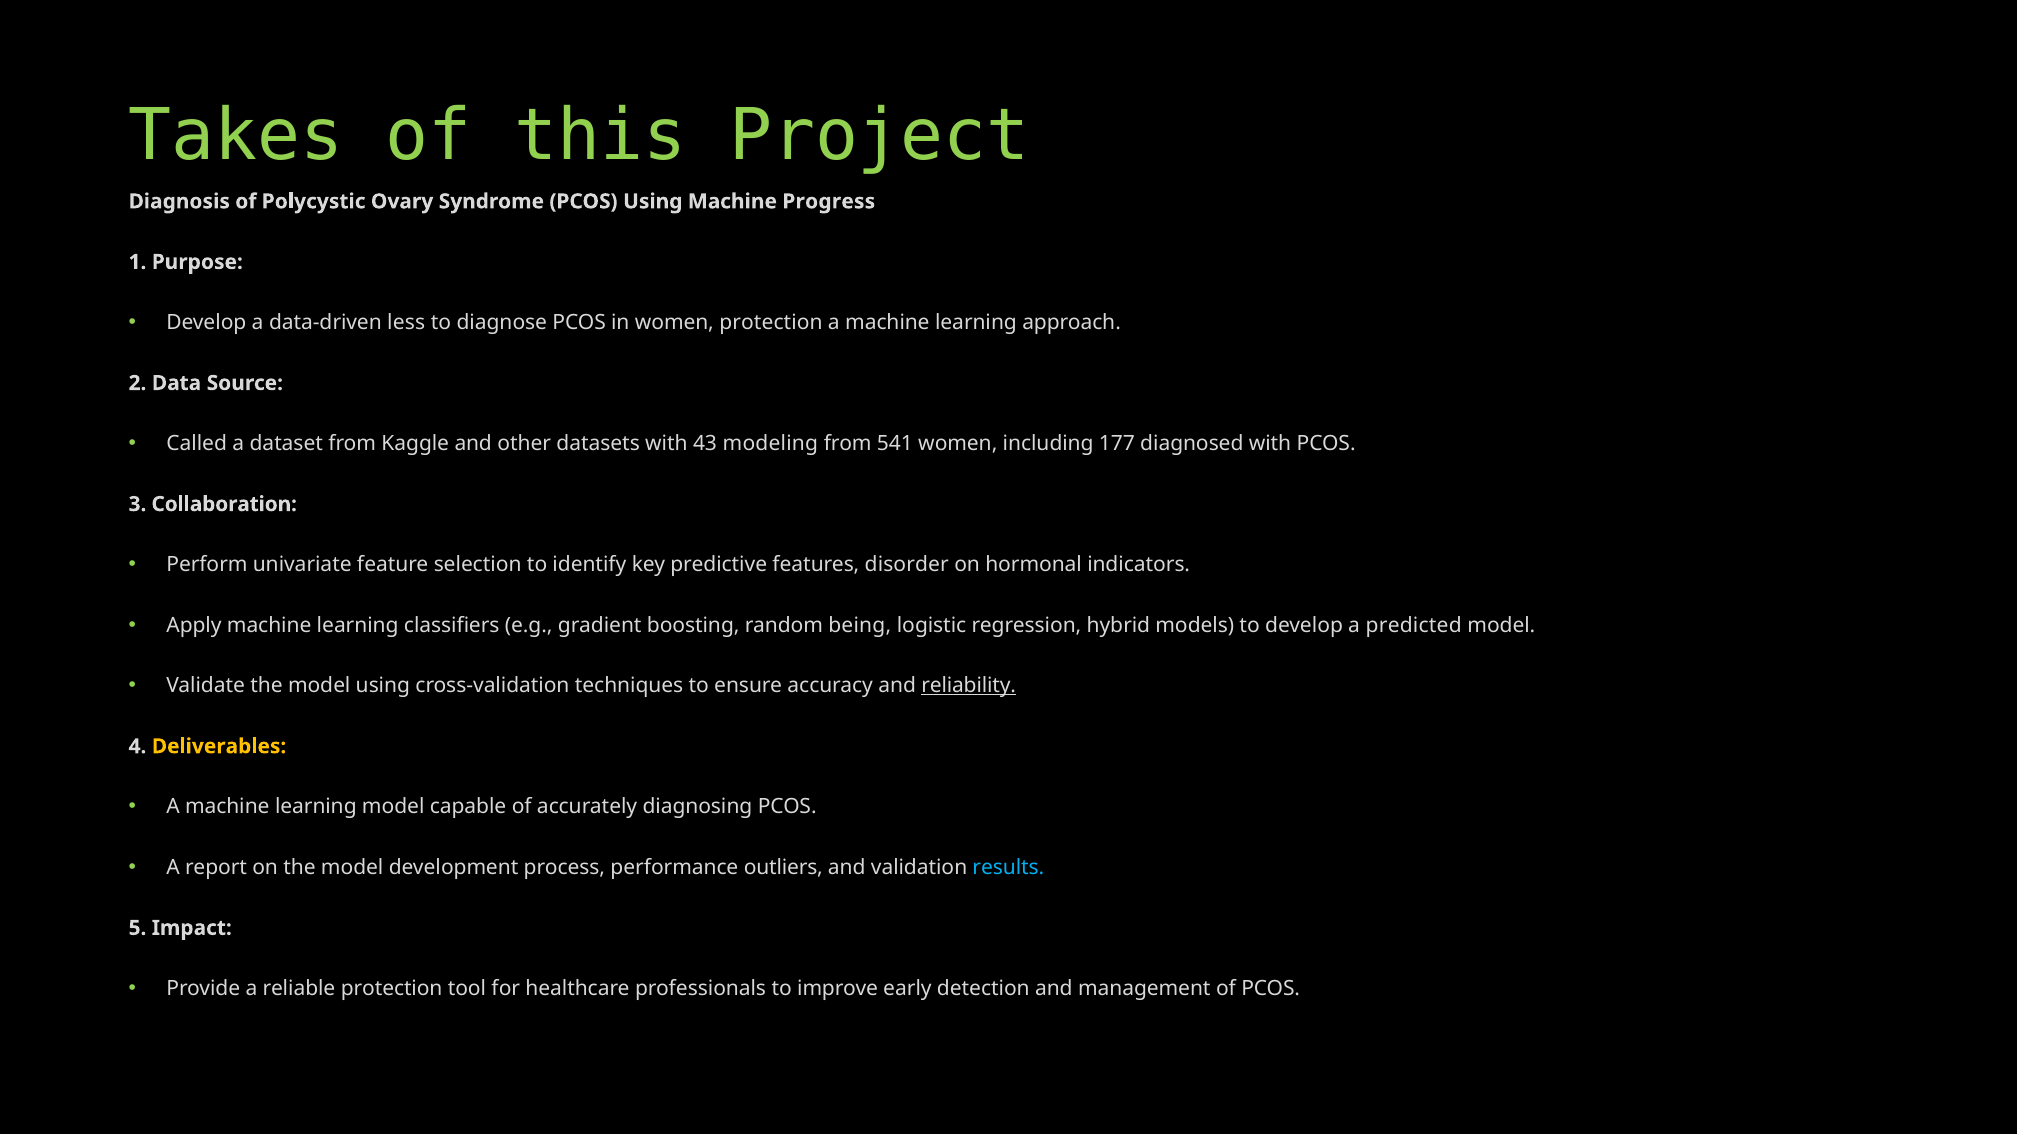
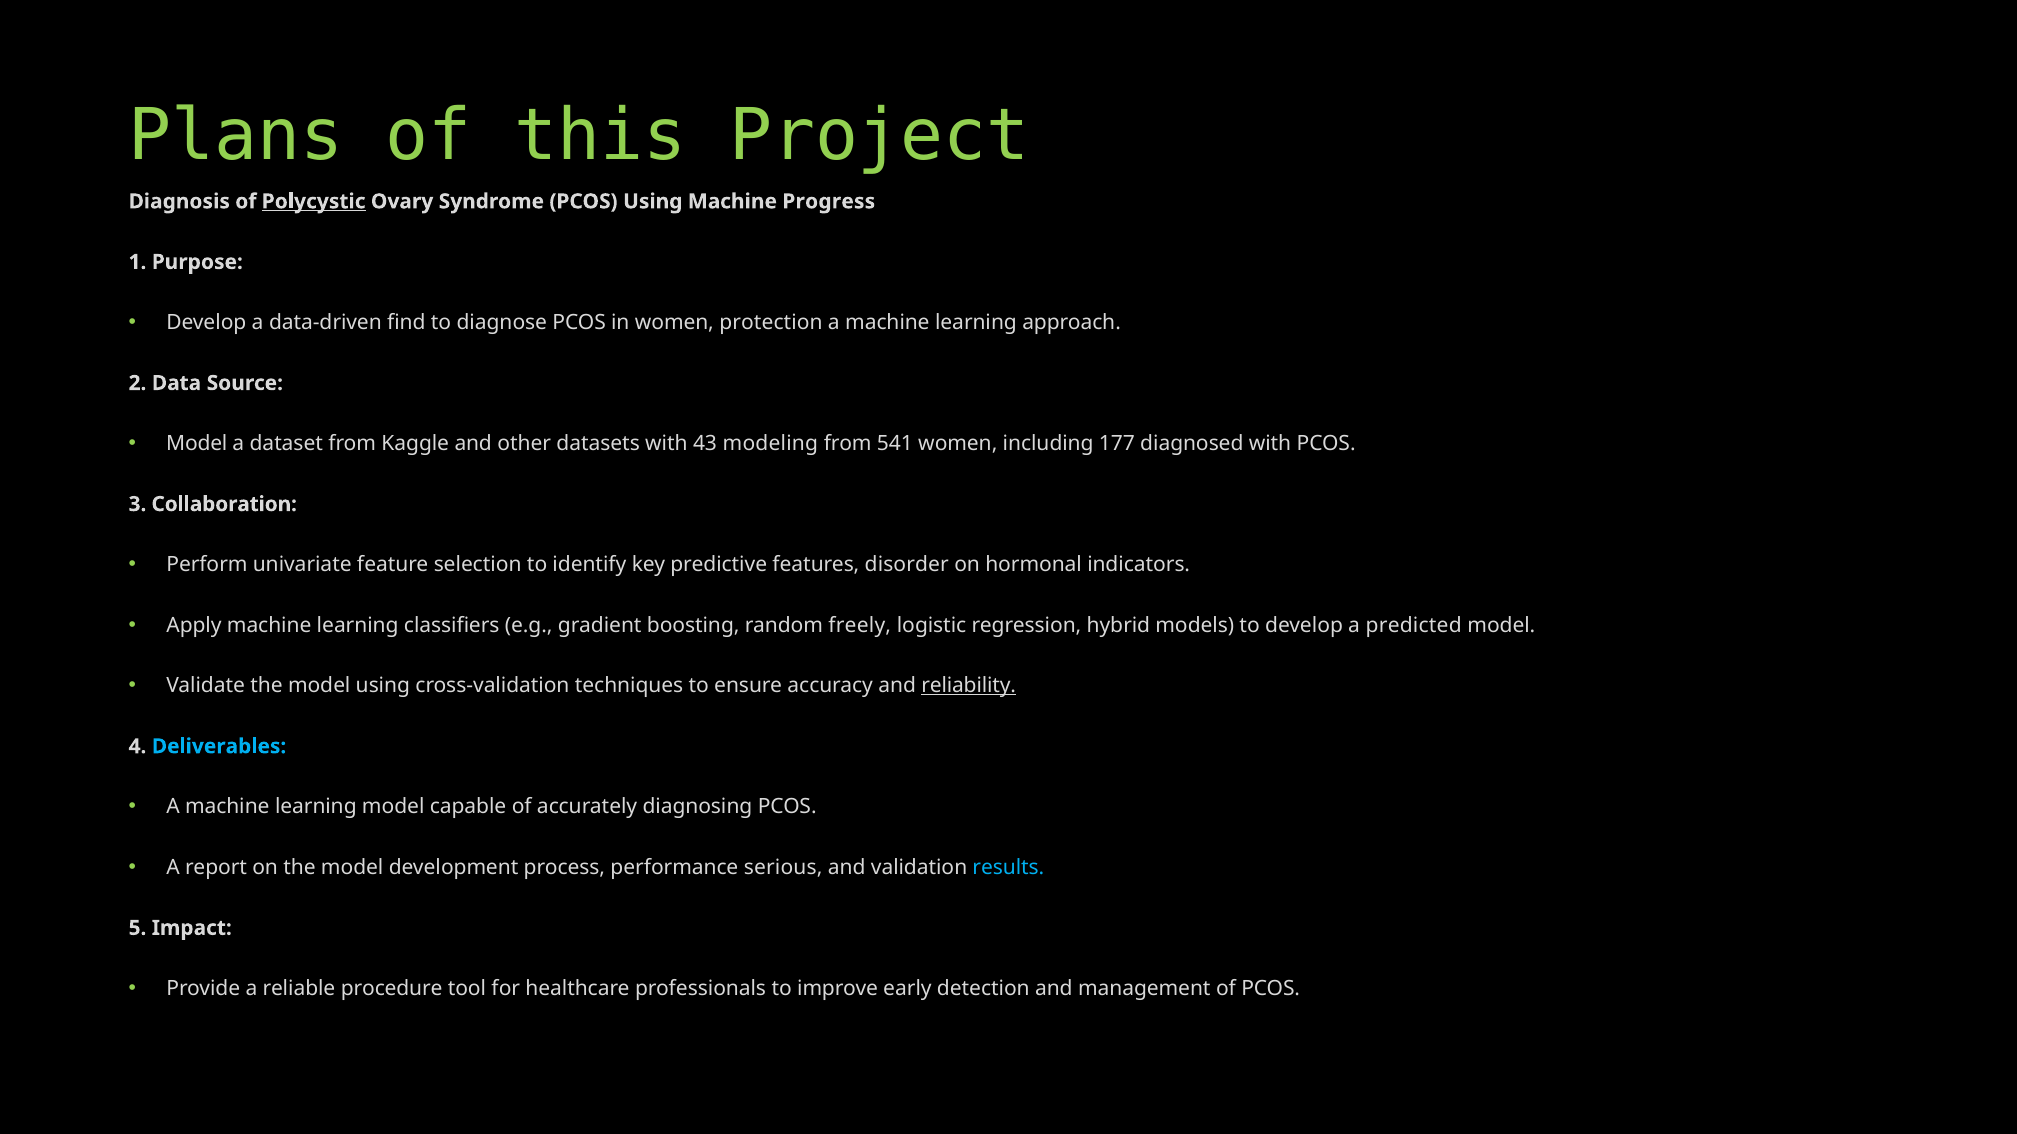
Takes: Takes -> Plans
Polycystic underline: none -> present
less: less -> find
Called at (197, 444): Called -> Model
being: being -> freely
Deliverables colour: yellow -> light blue
outliers: outliers -> serious
reliable protection: protection -> procedure
